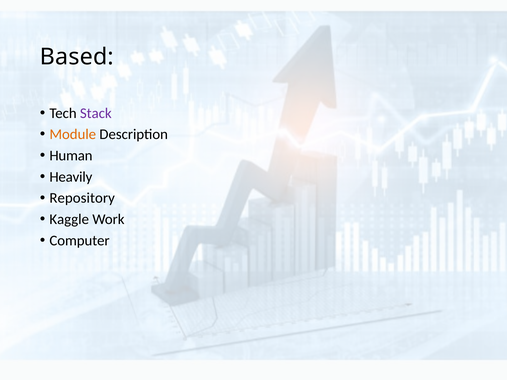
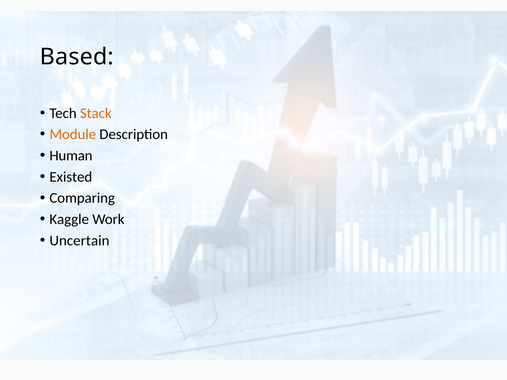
Stack colour: purple -> orange
Heavily: Heavily -> Existed
Repository: Repository -> Comparing
Computer: Computer -> Uncertain
